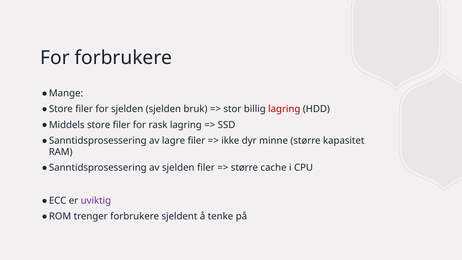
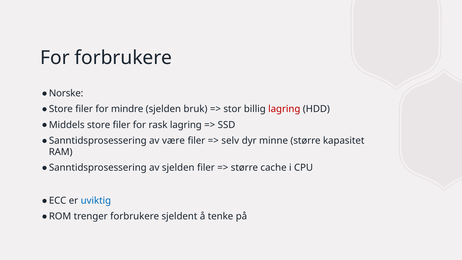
Mange: Mange -> Norske
for sjelden: sjelden -> mindre
lagre: lagre -> være
ikke: ikke -> selv
uviktig colour: purple -> blue
